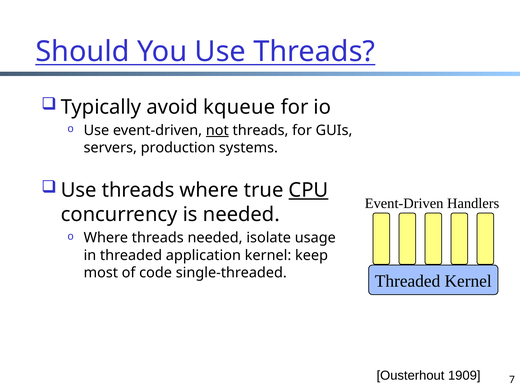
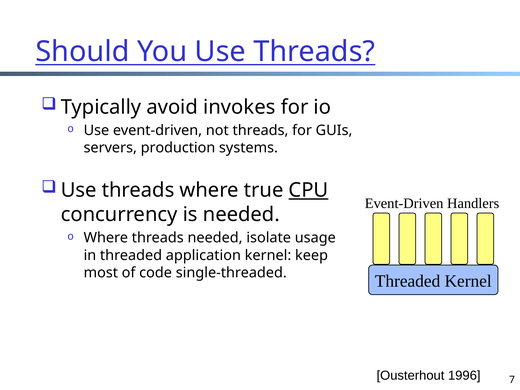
kqueue: kqueue -> invokes
not underline: present -> none
1909: 1909 -> 1996
